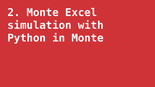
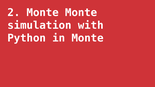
Monte Excel: Excel -> Monte
